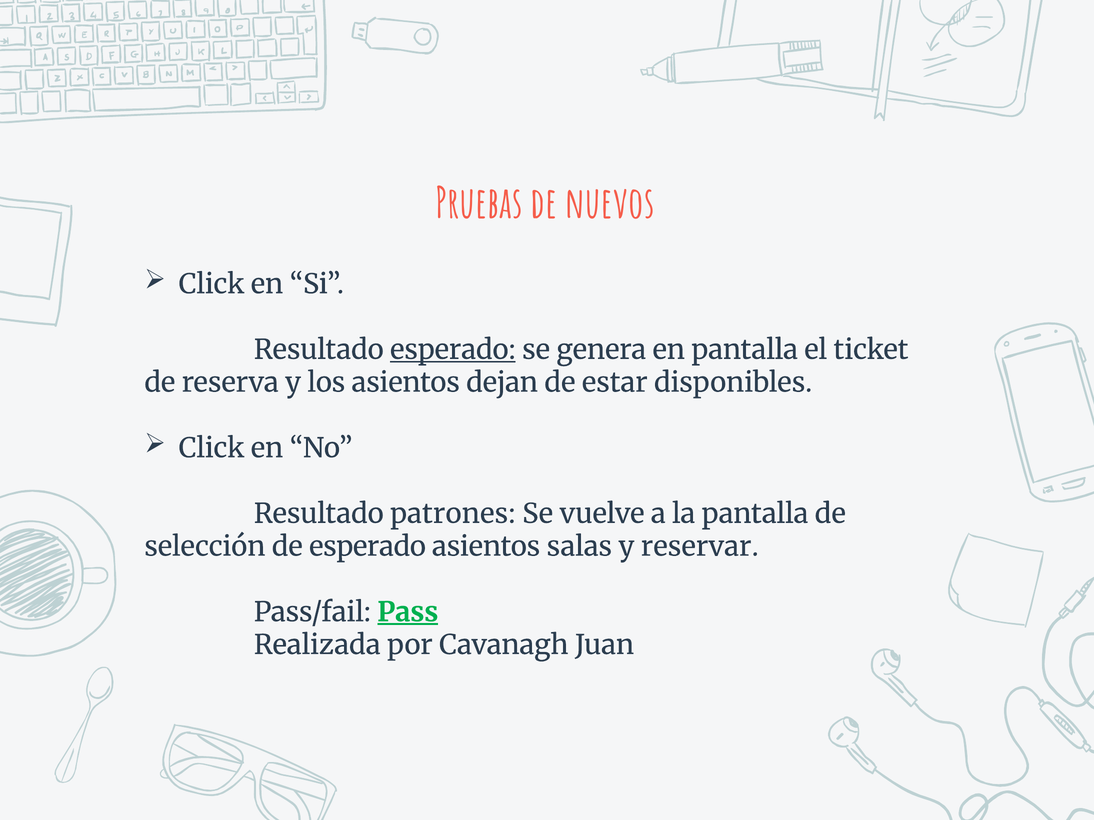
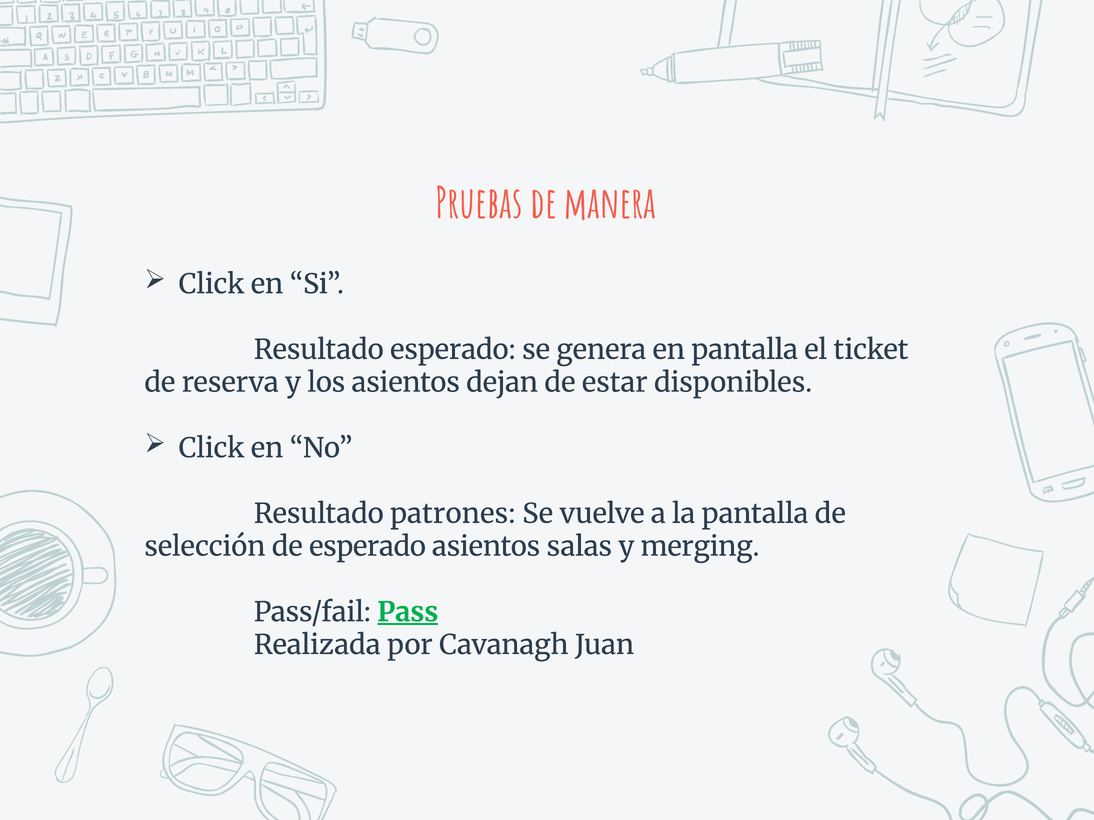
nuevos: nuevos -> manera
esperado at (453, 350) underline: present -> none
reservar: reservar -> merging
